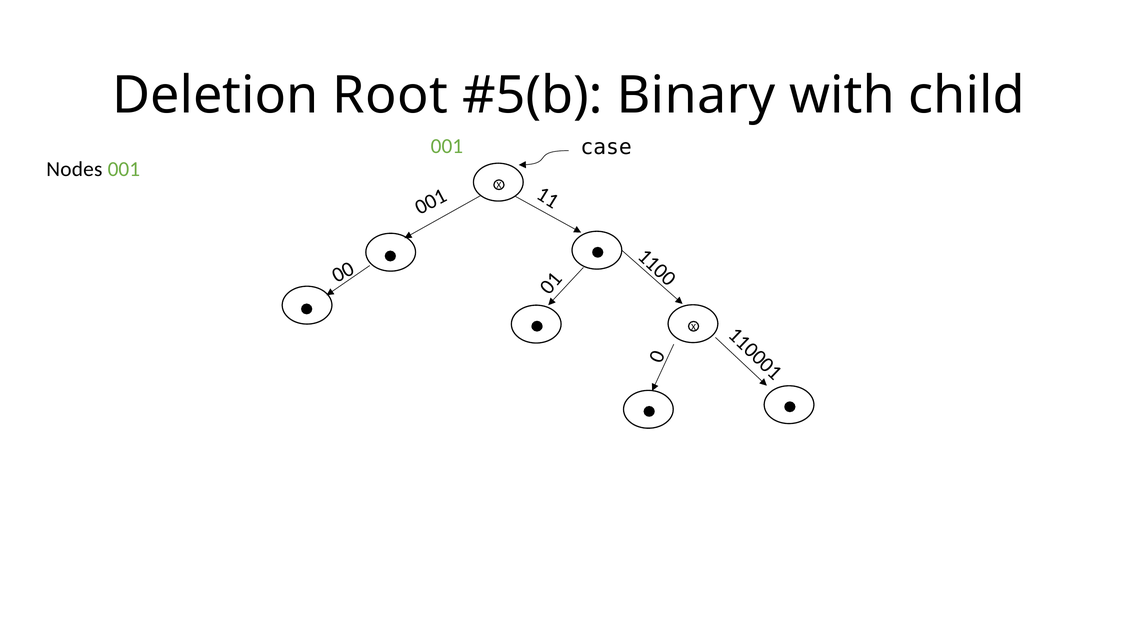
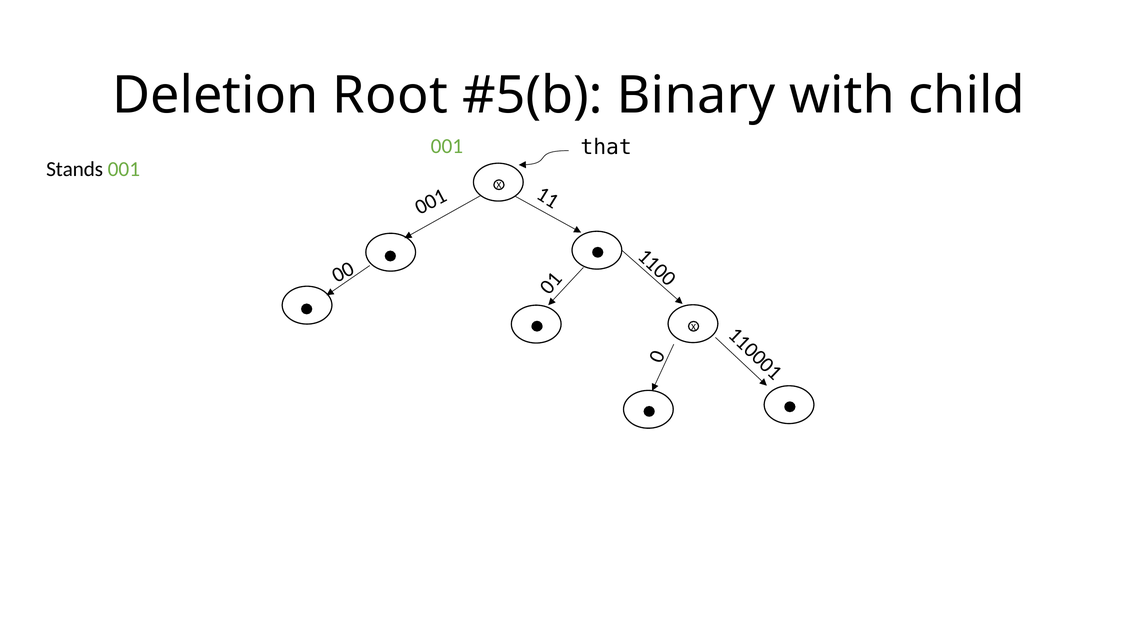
case: case -> that
Nodes: Nodes -> Stands
